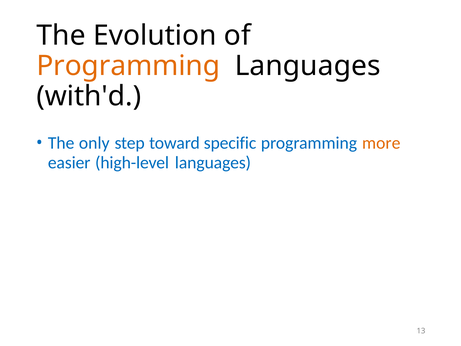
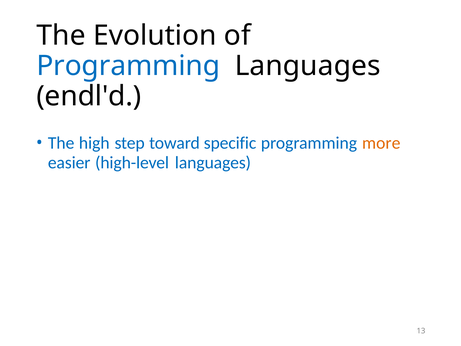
Programming at (128, 66) colour: orange -> blue
with'd: with'd -> endl'd
only: only -> high
